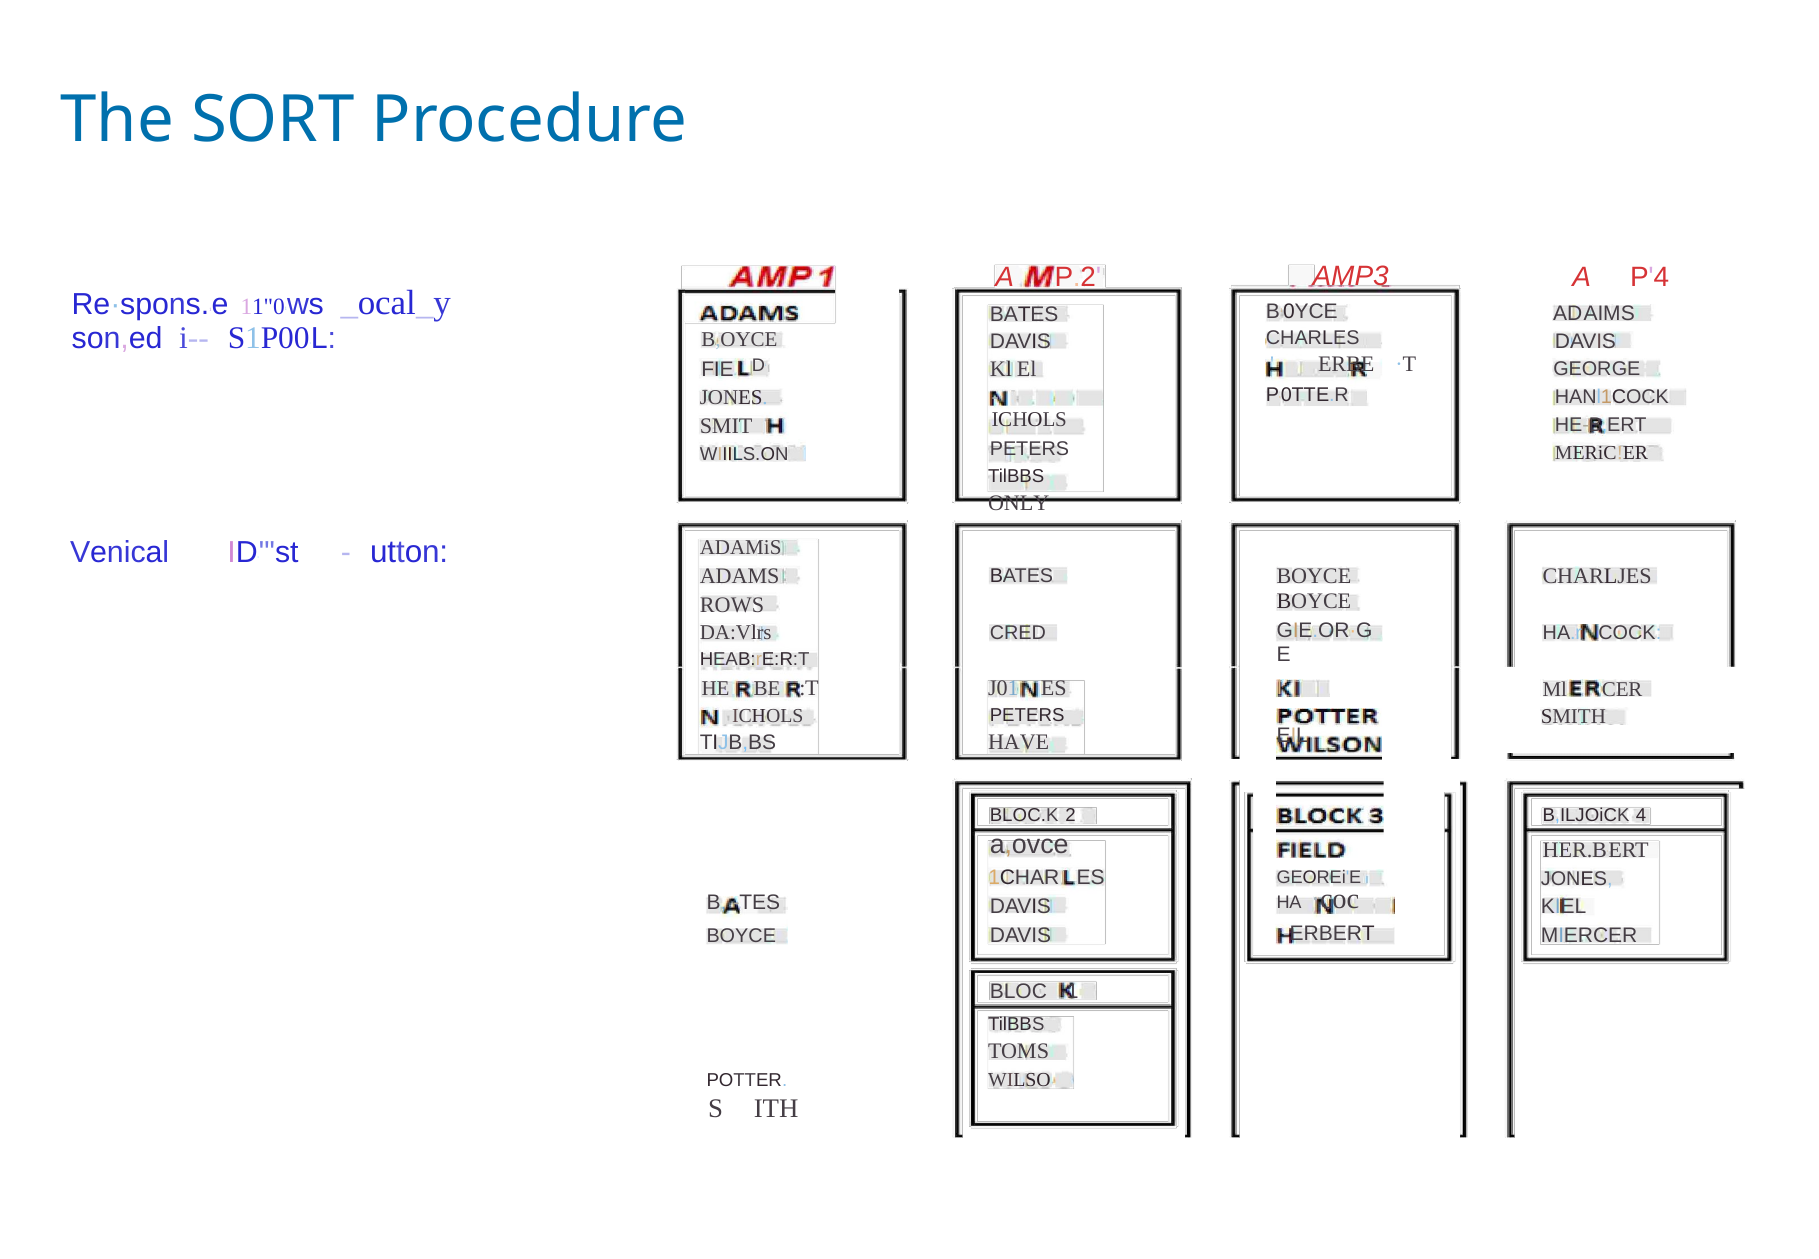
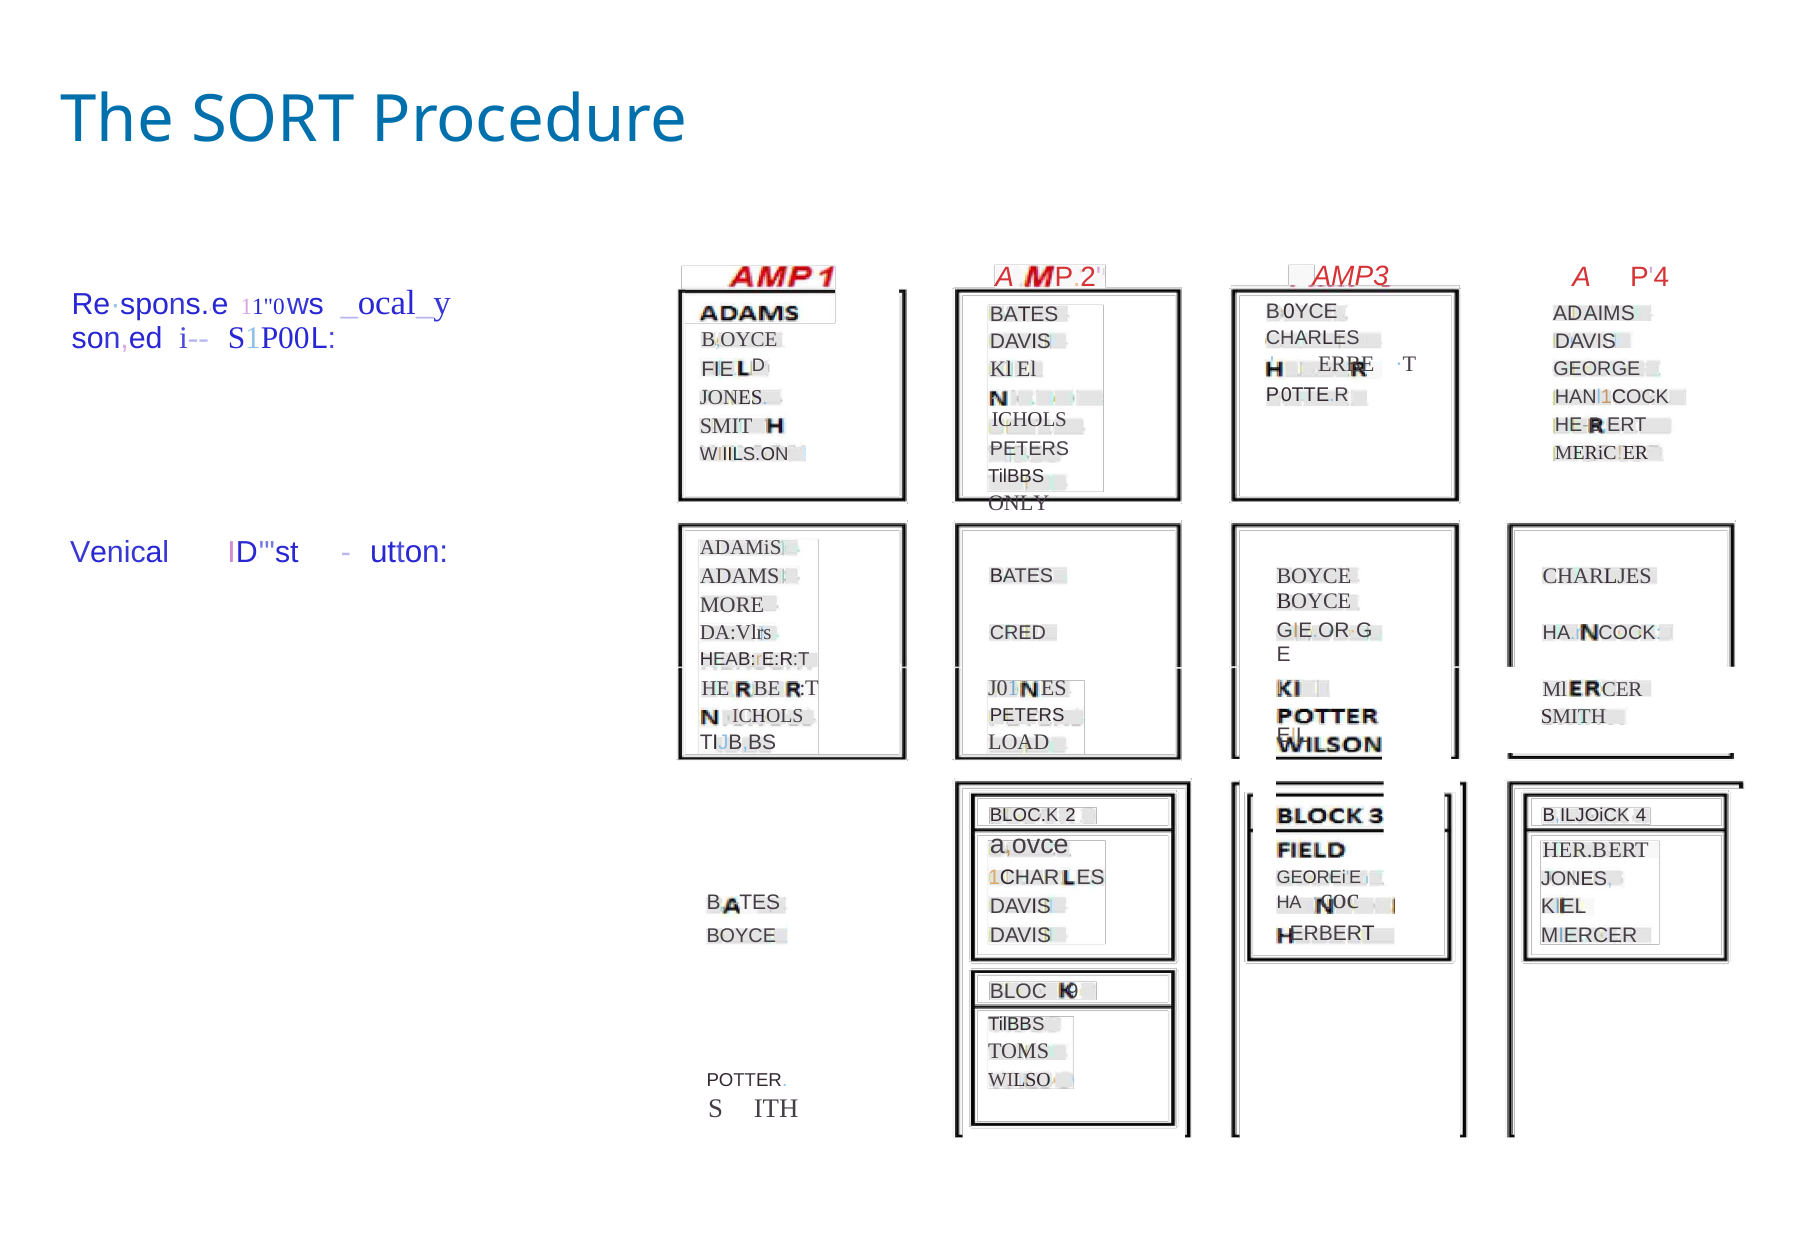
ROWS: ROWS -> MORE
HAVE: HAVE -> LOAD
BLOC 1: 1 -> 9
